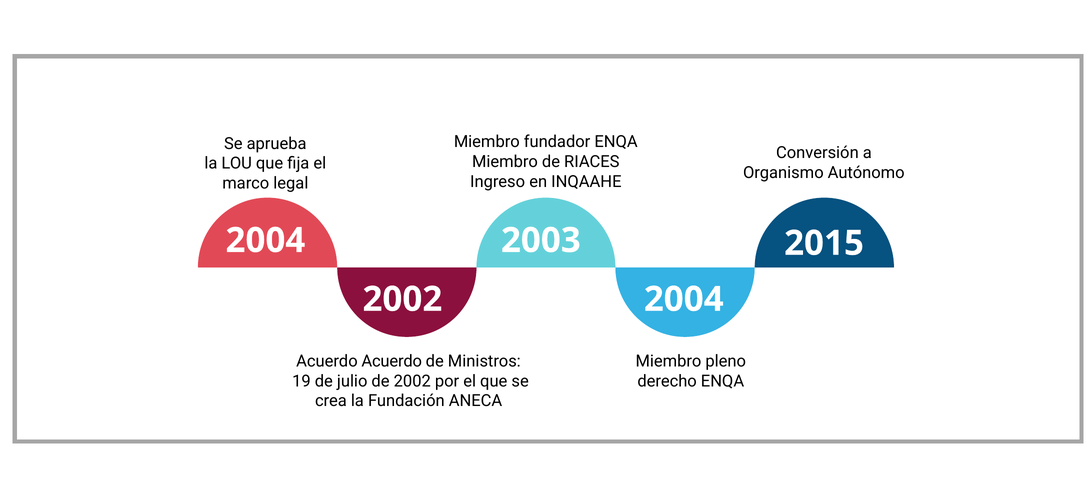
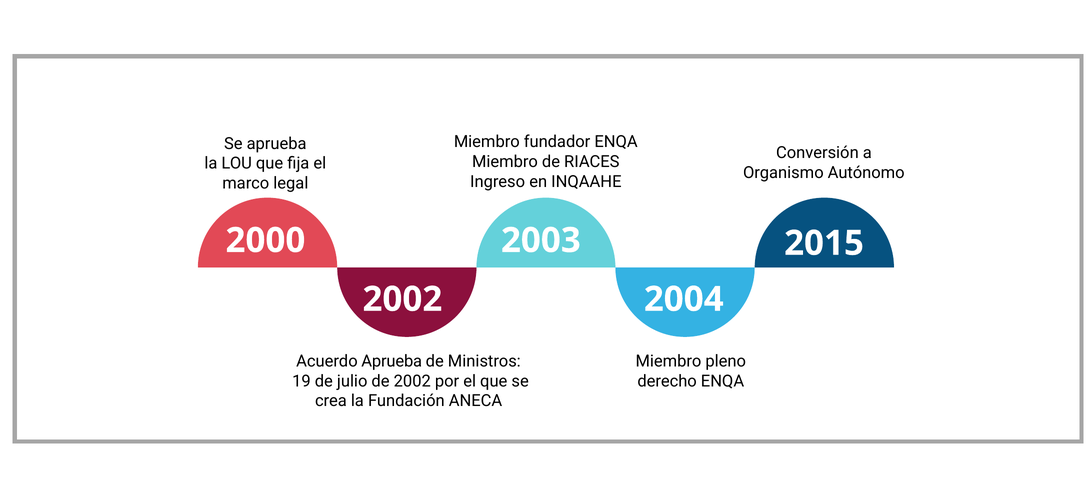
2004 at (265, 240): 2004 -> 2000
Acuerdo Acuerdo: Acuerdo -> Aprueba
